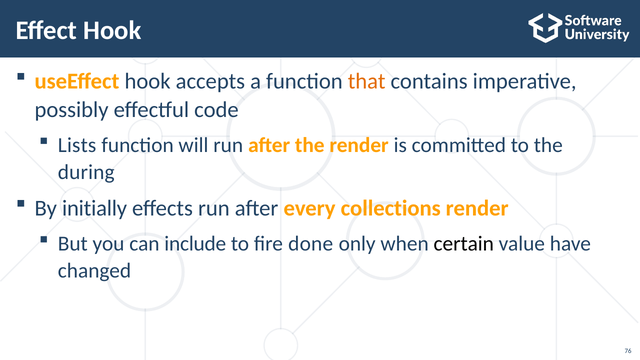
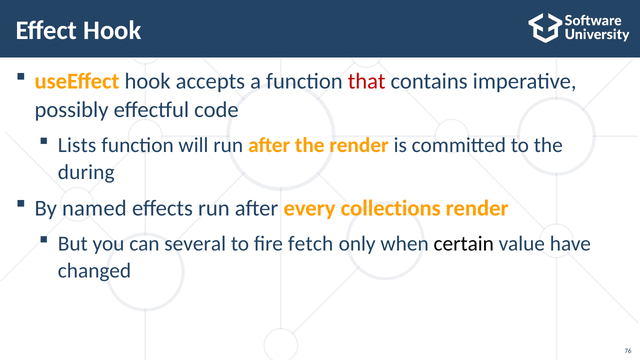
that colour: orange -> red
initially: initially -> named
include: include -> several
done: done -> fetch
